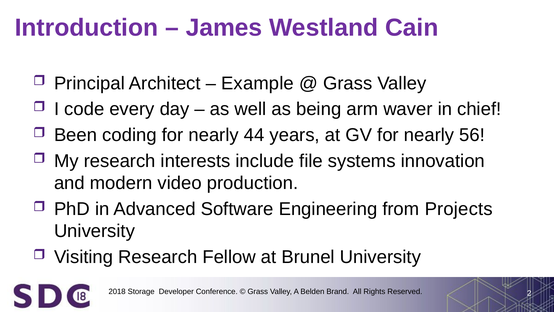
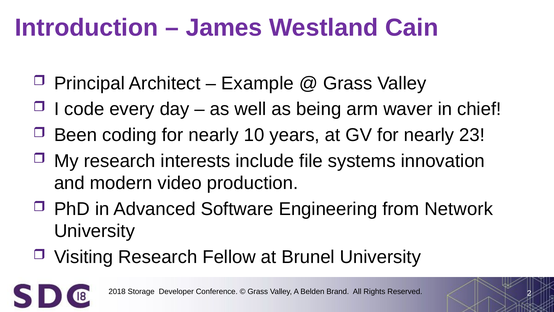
44: 44 -> 10
56: 56 -> 23
Projects: Projects -> Network
